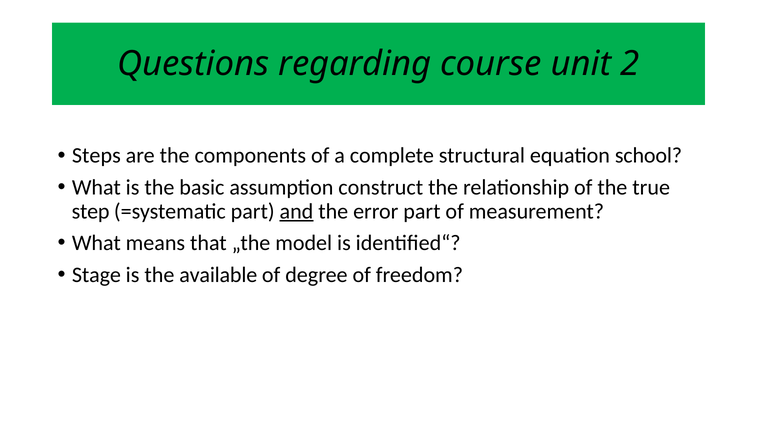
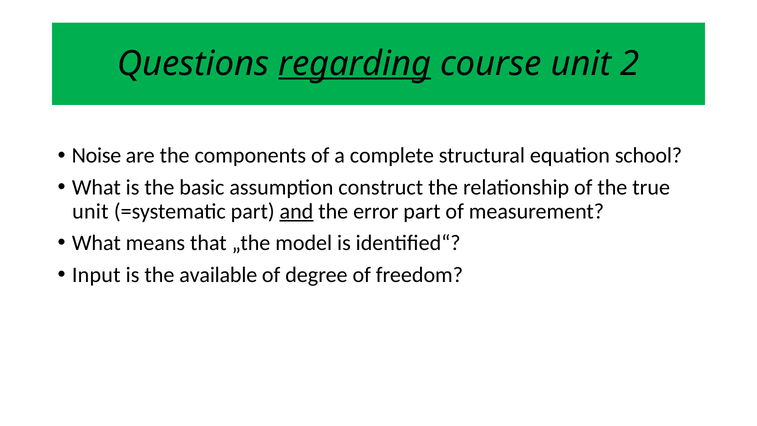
regarding underline: none -> present
Steps: Steps -> Noise
step at (91, 211): step -> unit
Stage: Stage -> Input
